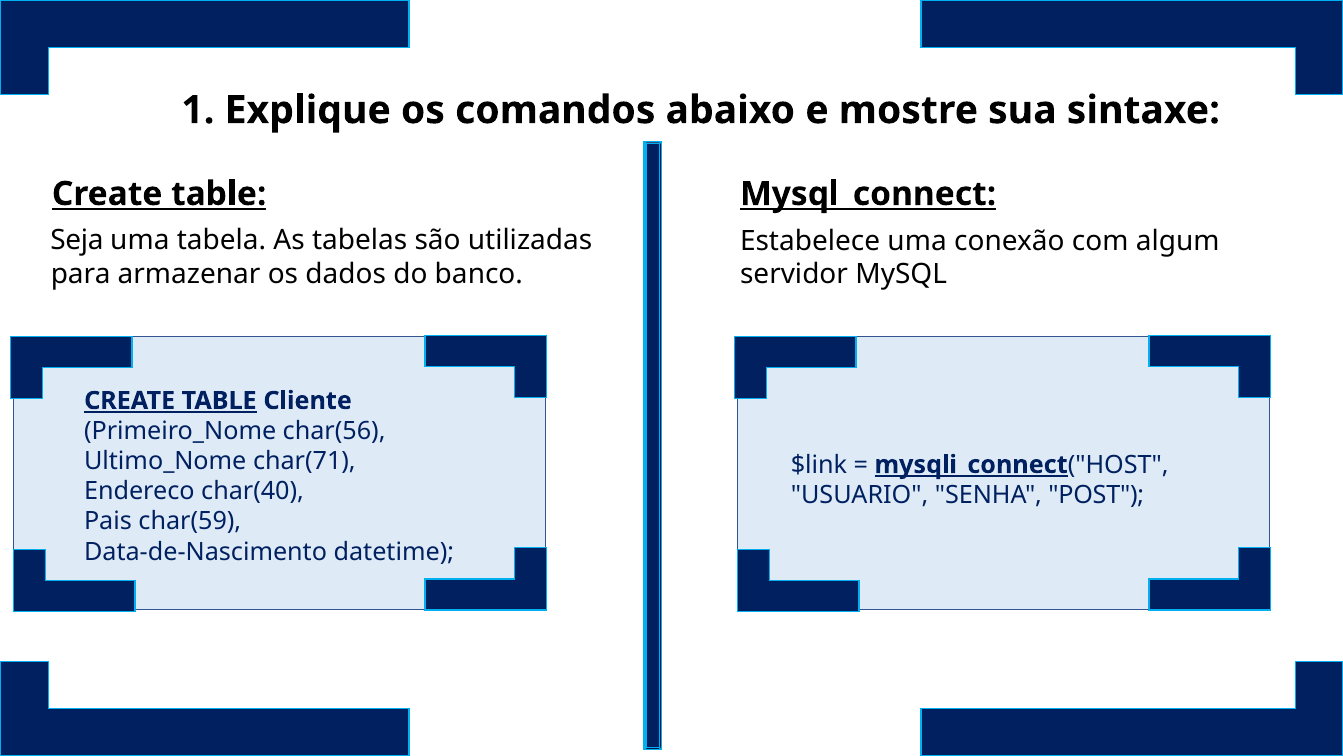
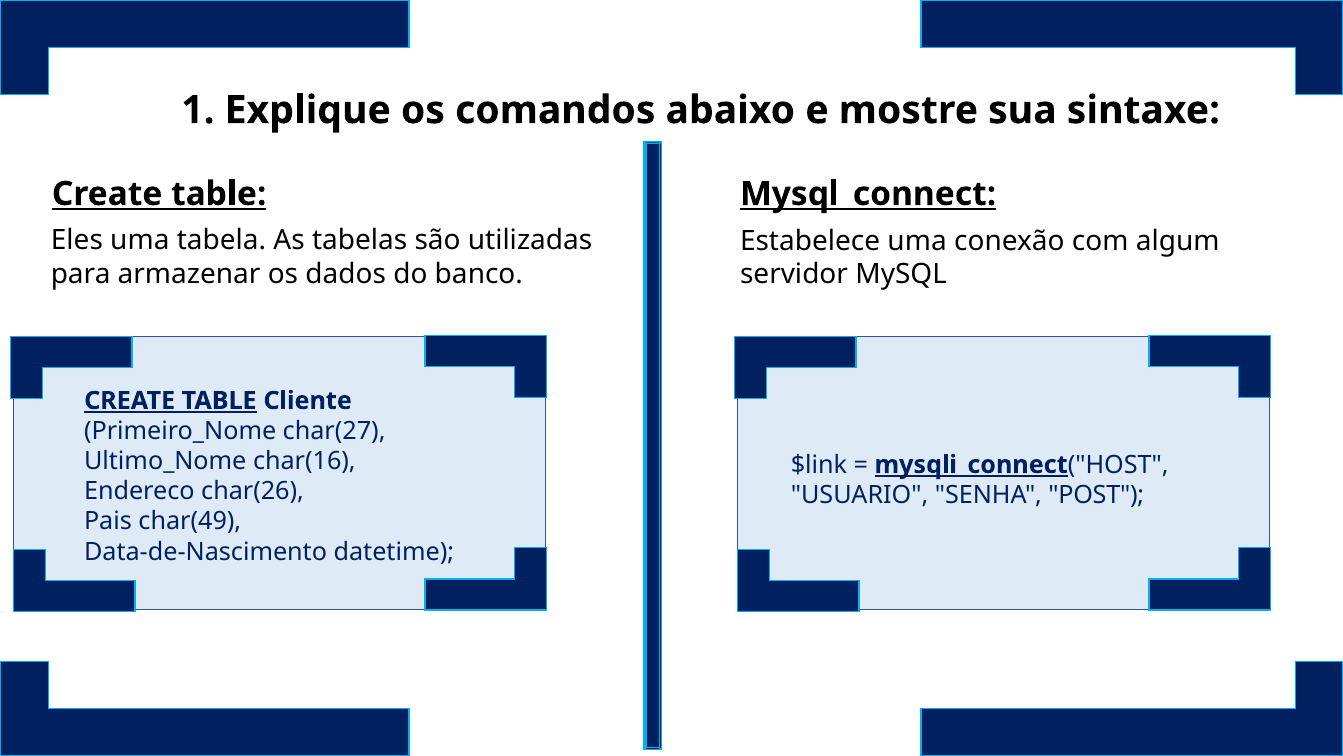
Seja: Seja -> Eles
char(56: char(56 -> char(27
char(71: char(71 -> char(16
char(40: char(40 -> char(26
char(59: char(59 -> char(49
